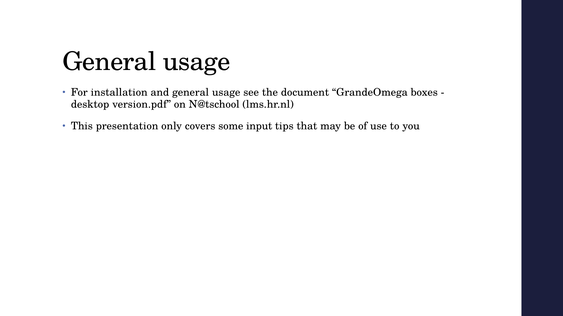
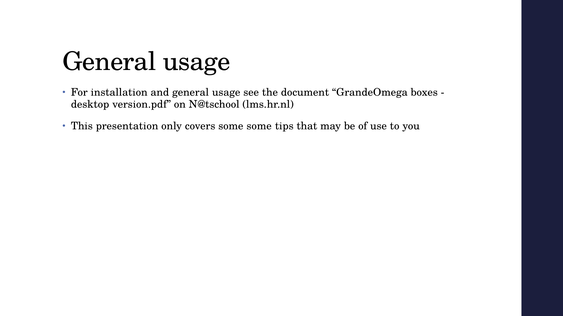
some input: input -> some
